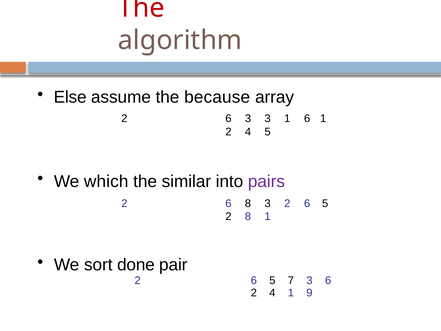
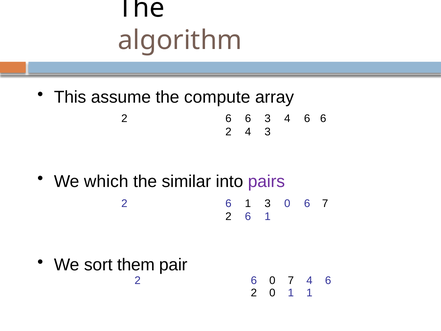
The at (141, 8) colour: red -> black
Else: Else -> This
because: because -> compute
2 6 3: 3 -> 6
3 1: 1 -> 4
1 at (323, 118): 1 -> 6
4 5: 5 -> 3
8 at (248, 203): 8 -> 1
3 2: 2 -> 0
5 at (325, 203): 5 -> 7
8 at (248, 217): 8 -> 6
done: done -> them
5 at (272, 280): 5 -> 0
7 3: 3 -> 4
4 at (272, 293): 4 -> 0
1 9: 9 -> 1
